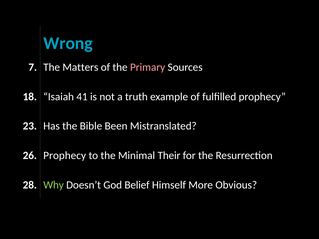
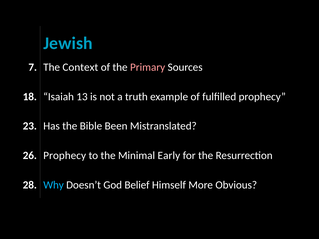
Wrong: Wrong -> Jewish
Matters: Matters -> Context
41: 41 -> 13
Their: Their -> Early
Why colour: light green -> light blue
